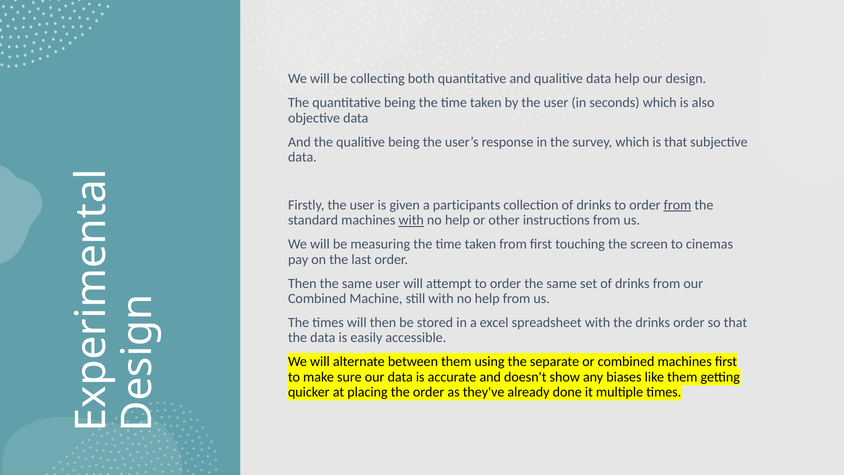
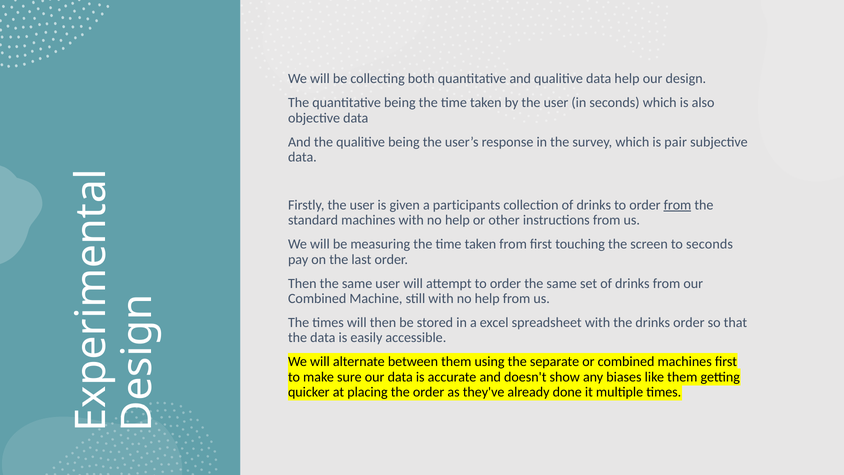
is that: that -> pair
with at (411, 220) underline: present -> none
to cinemas: cinemas -> seconds
